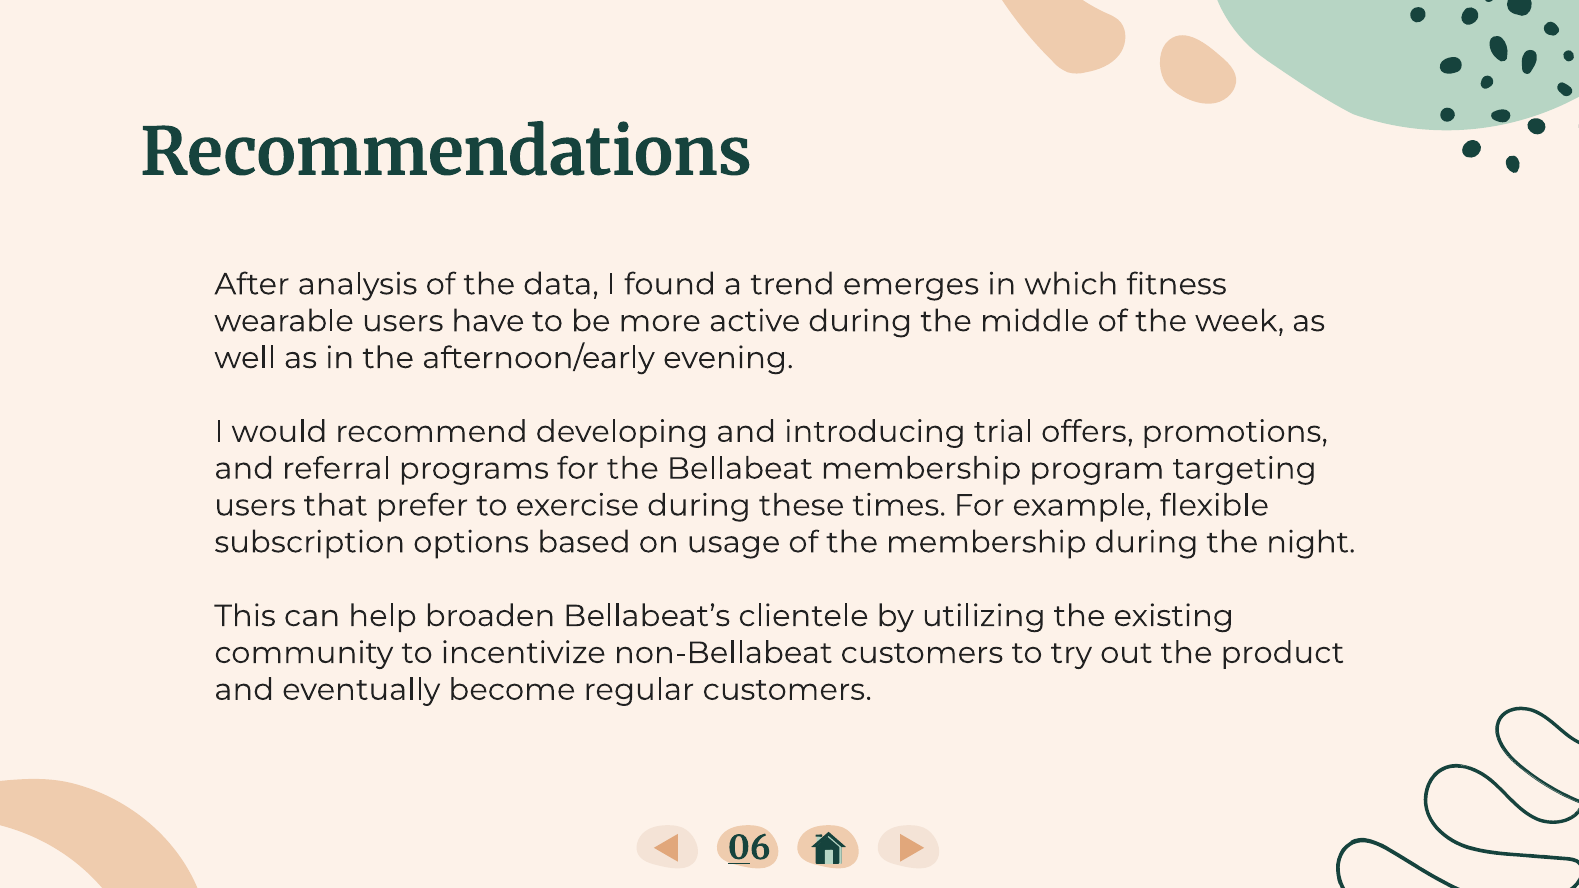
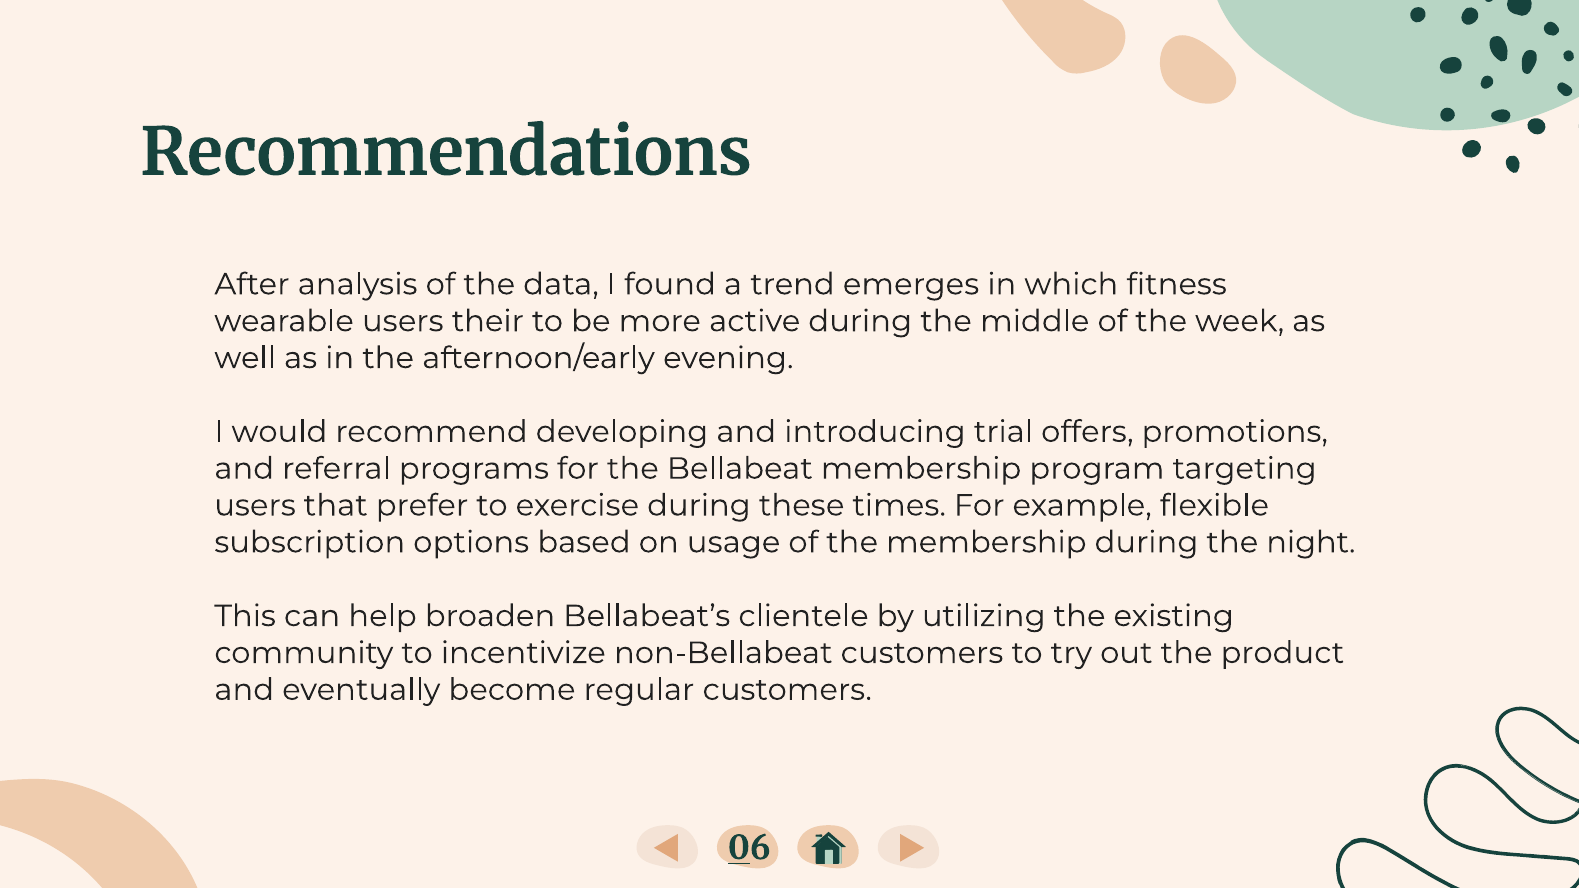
have: have -> their
